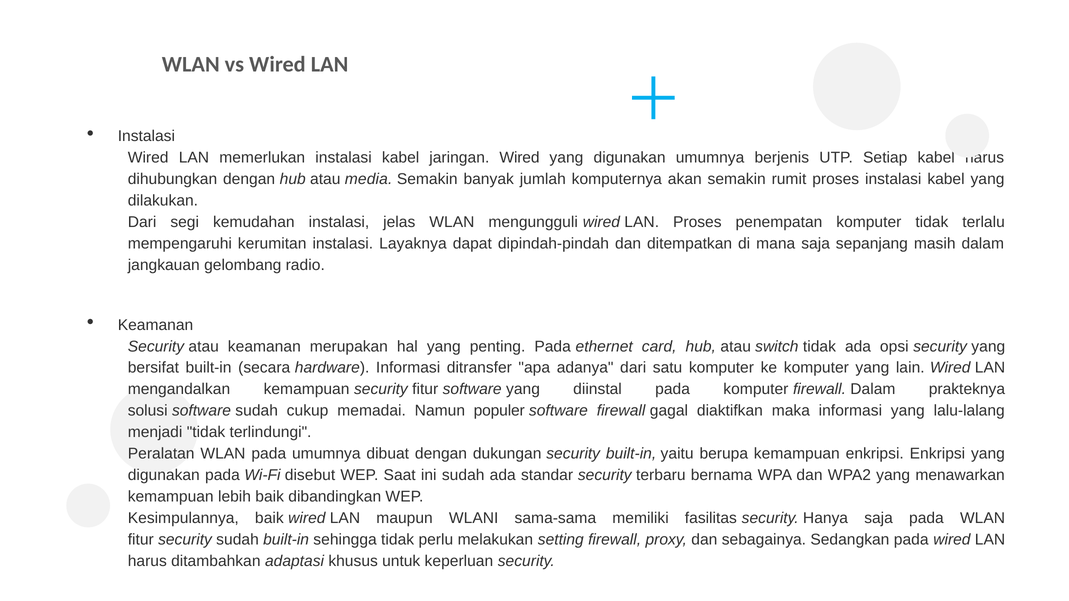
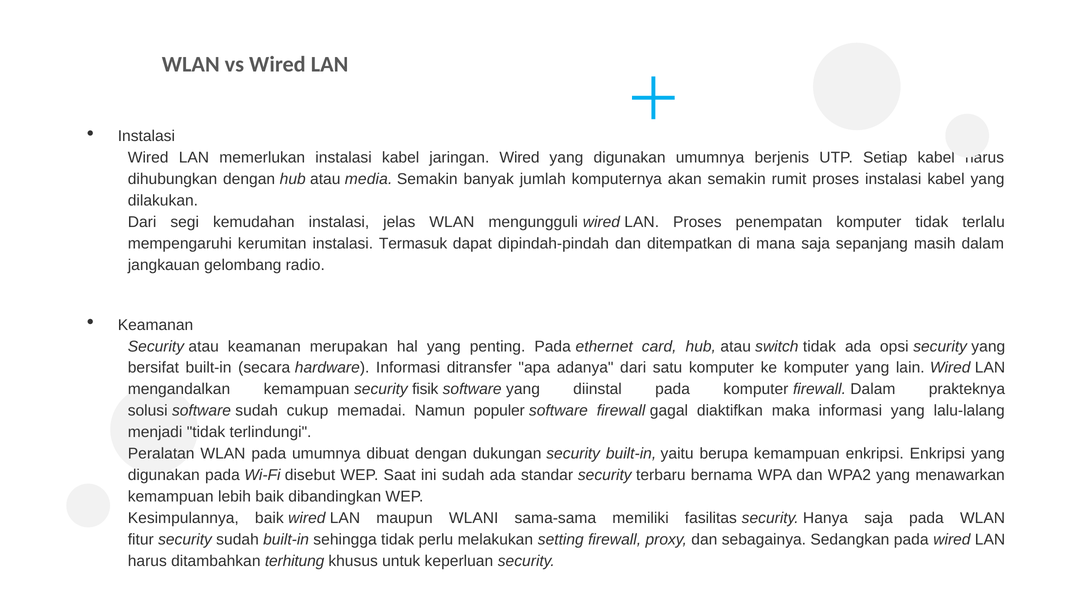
Layaknya: Layaknya -> Termasuk
security fitur: fitur -> fisik
adaptasi: adaptasi -> terhitung
